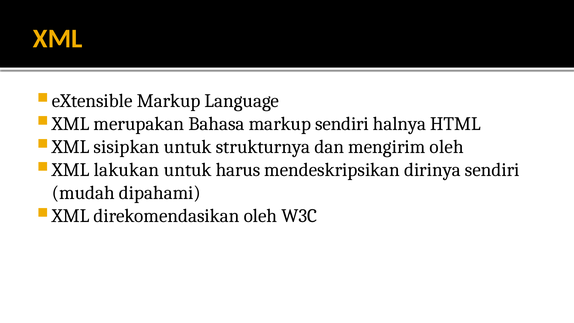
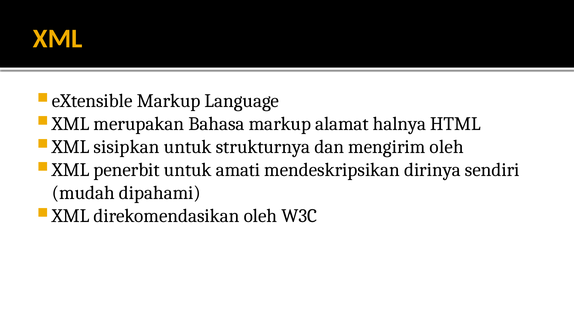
markup sendiri: sendiri -> alamat
lakukan: lakukan -> penerbit
harus: harus -> amati
